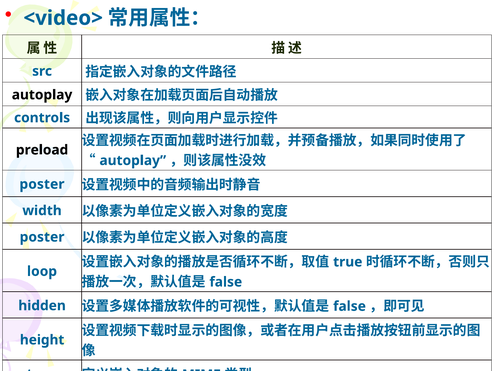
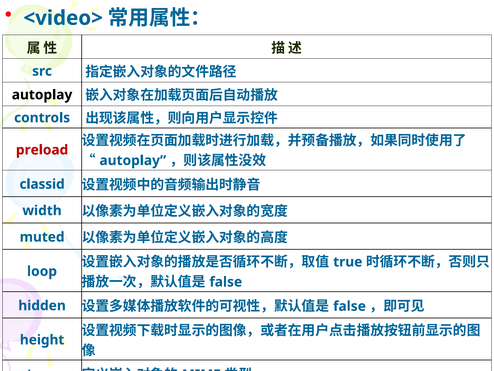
preload colour: black -> red
poster at (42, 184): poster -> classid
poster at (42, 237): poster -> muted
